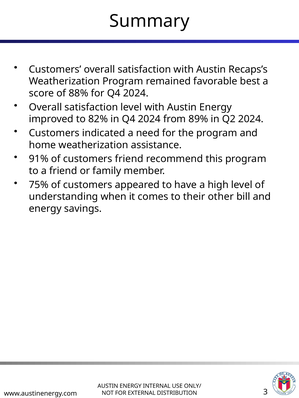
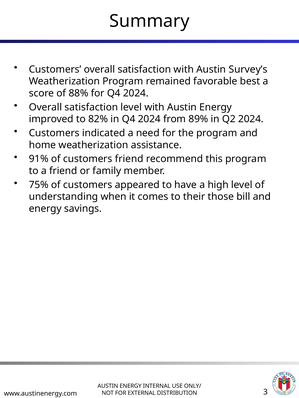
Recaps’s: Recaps’s -> Survey’s
other: other -> those
